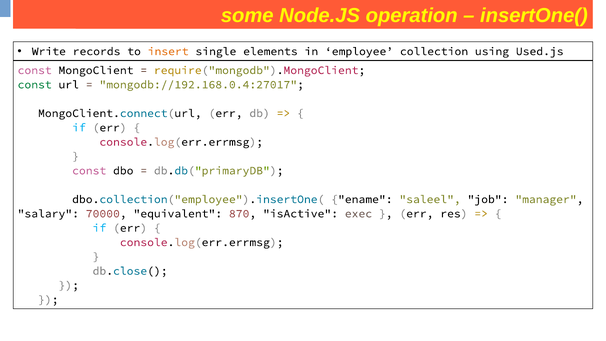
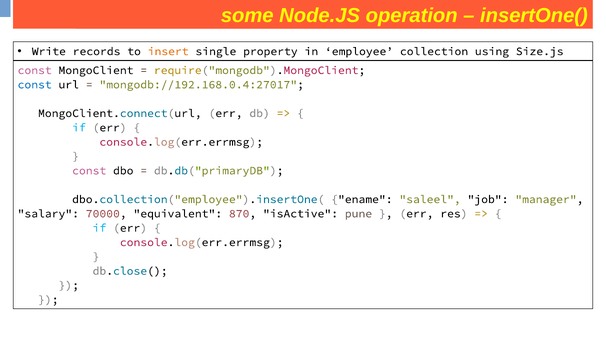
elements: elements -> property
Used.js: Used.js -> Size.js
const at (35, 85) colour: green -> blue
exec: exec -> pune
